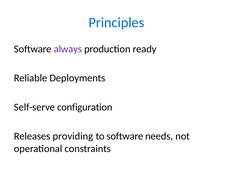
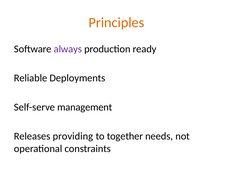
Principles colour: blue -> orange
configuration: configuration -> management
to software: software -> together
